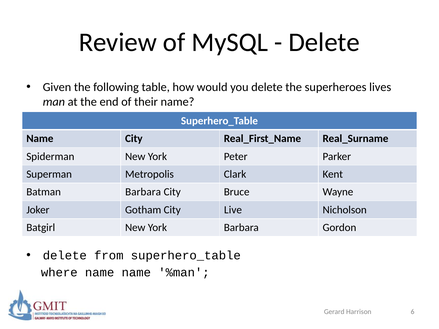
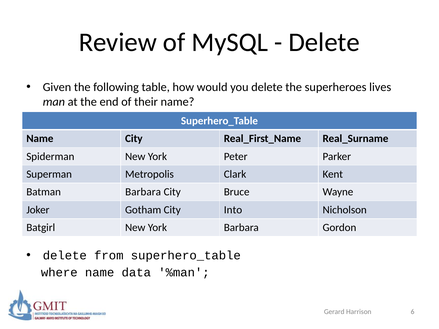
Live: Live -> Into
name name: name -> data
